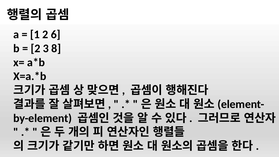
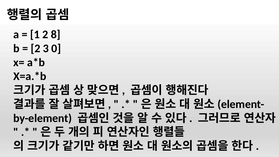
6: 6 -> 8
8: 8 -> 0
